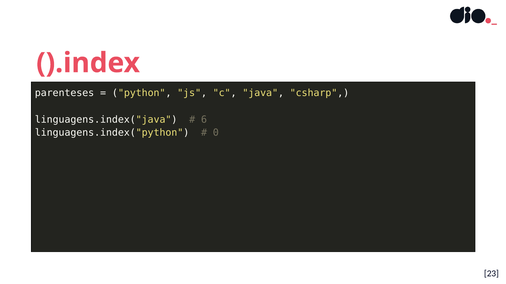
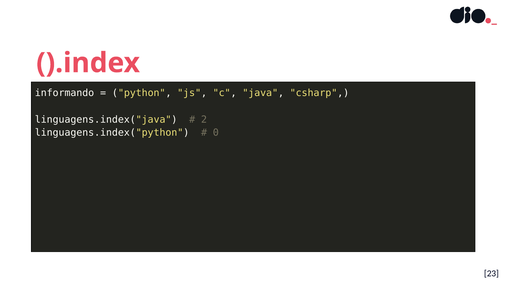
parenteses: parenteses -> informando
6: 6 -> 2
